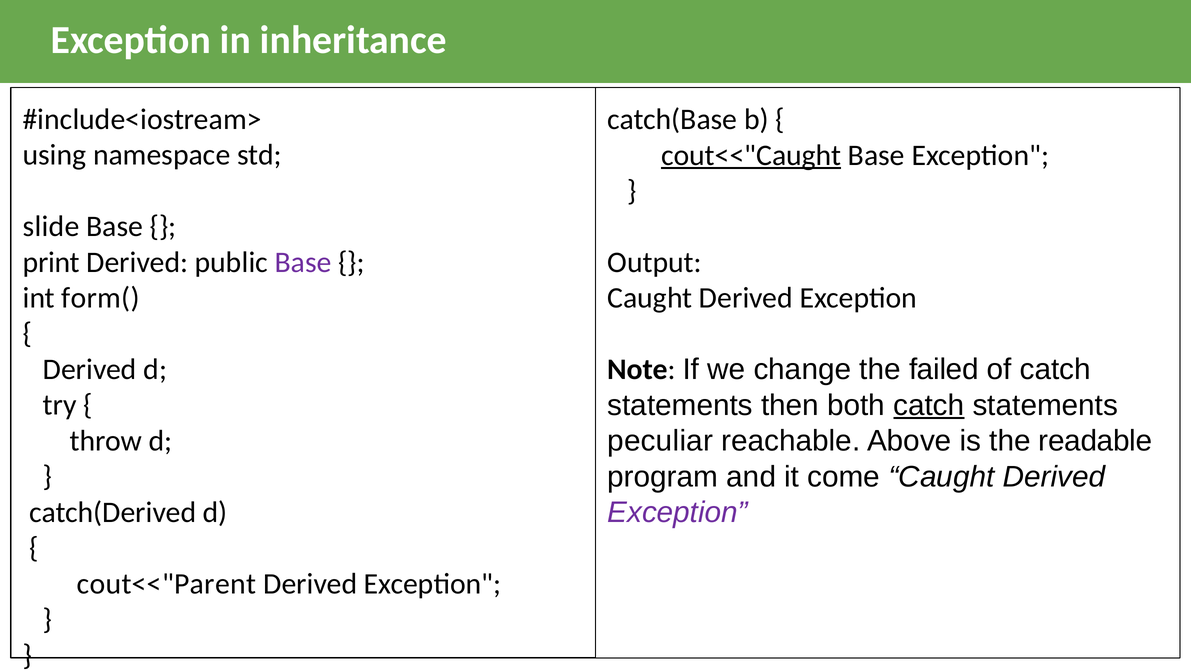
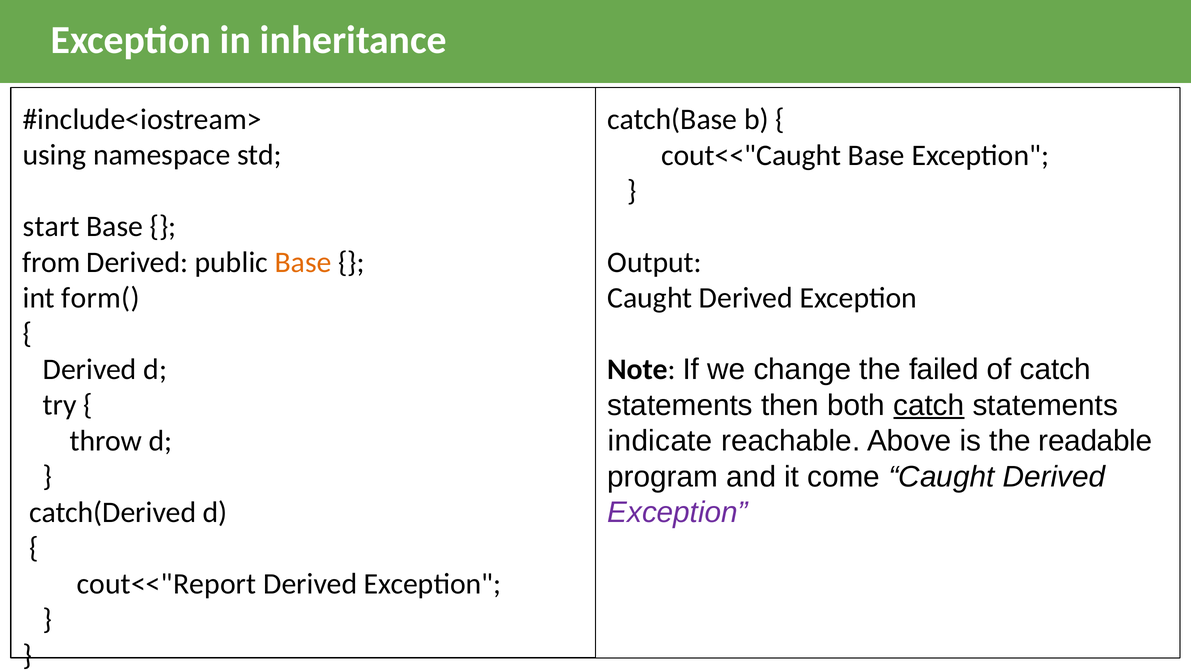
cout<<"Caught underline: present -> none
slide: slide -> start
print: print -> from
Base at (303, 262) colour: purple -> orange
peculiar: peculiar -> indicate
cout<<"Parent: cout<<"Parent -> cout<<"Report
